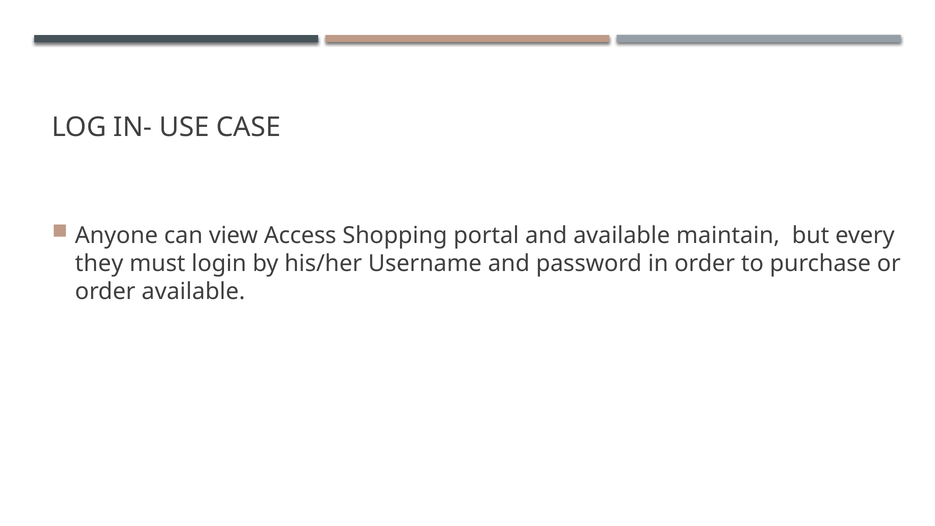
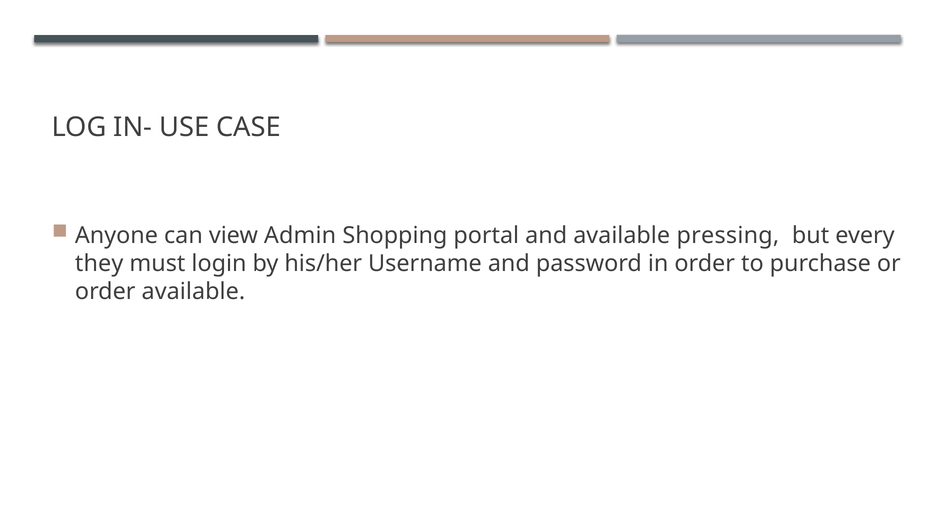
Access: Access -> Admin
maintain: maintain -> pressing
